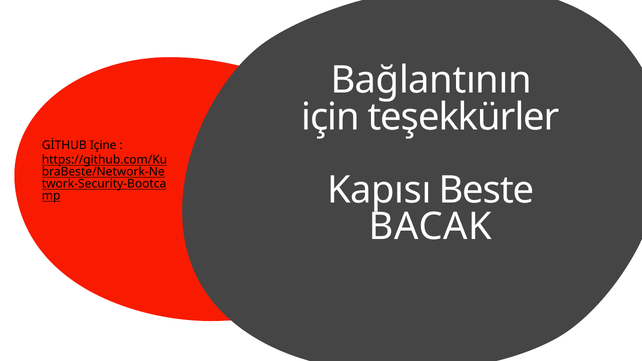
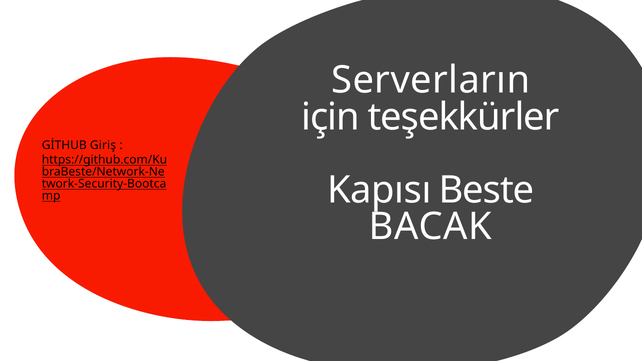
Bağlantının: Bağlantının -> Serverların
Içine: Içine -> Giriş
